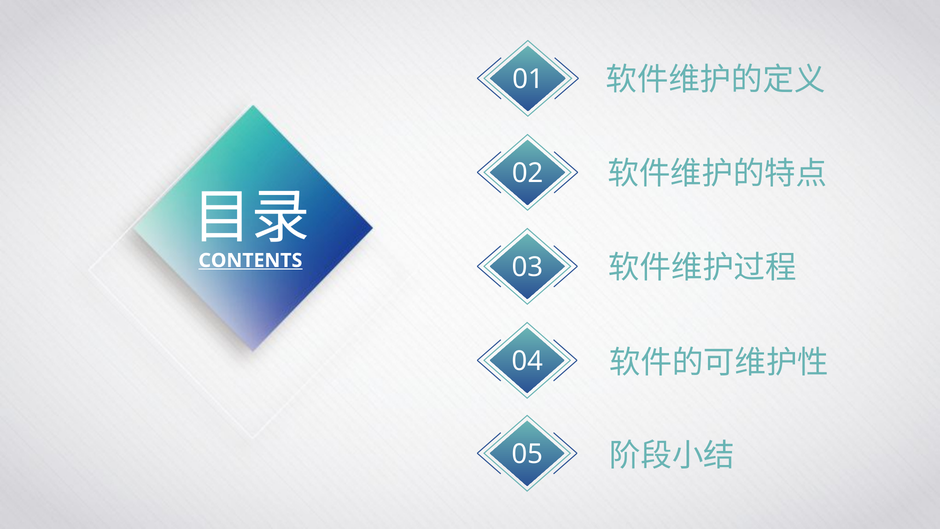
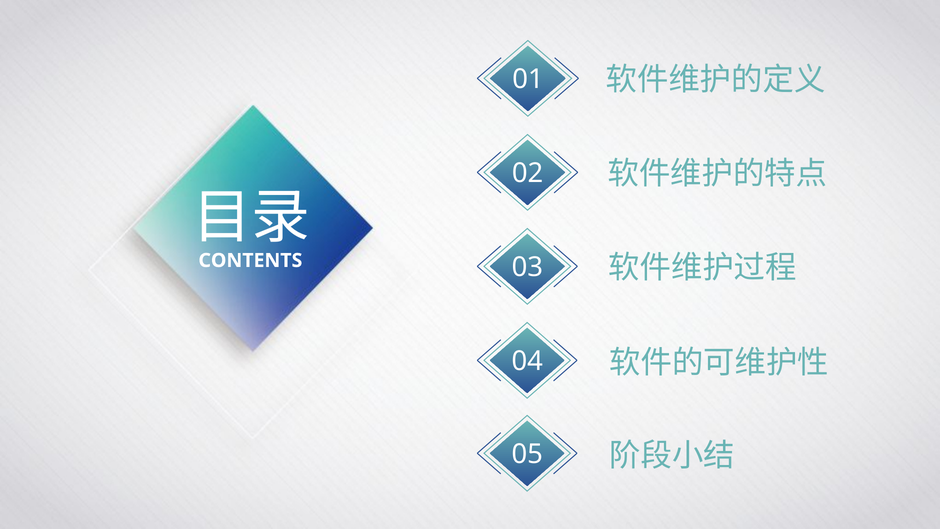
CONTENTS underline: present -> none
